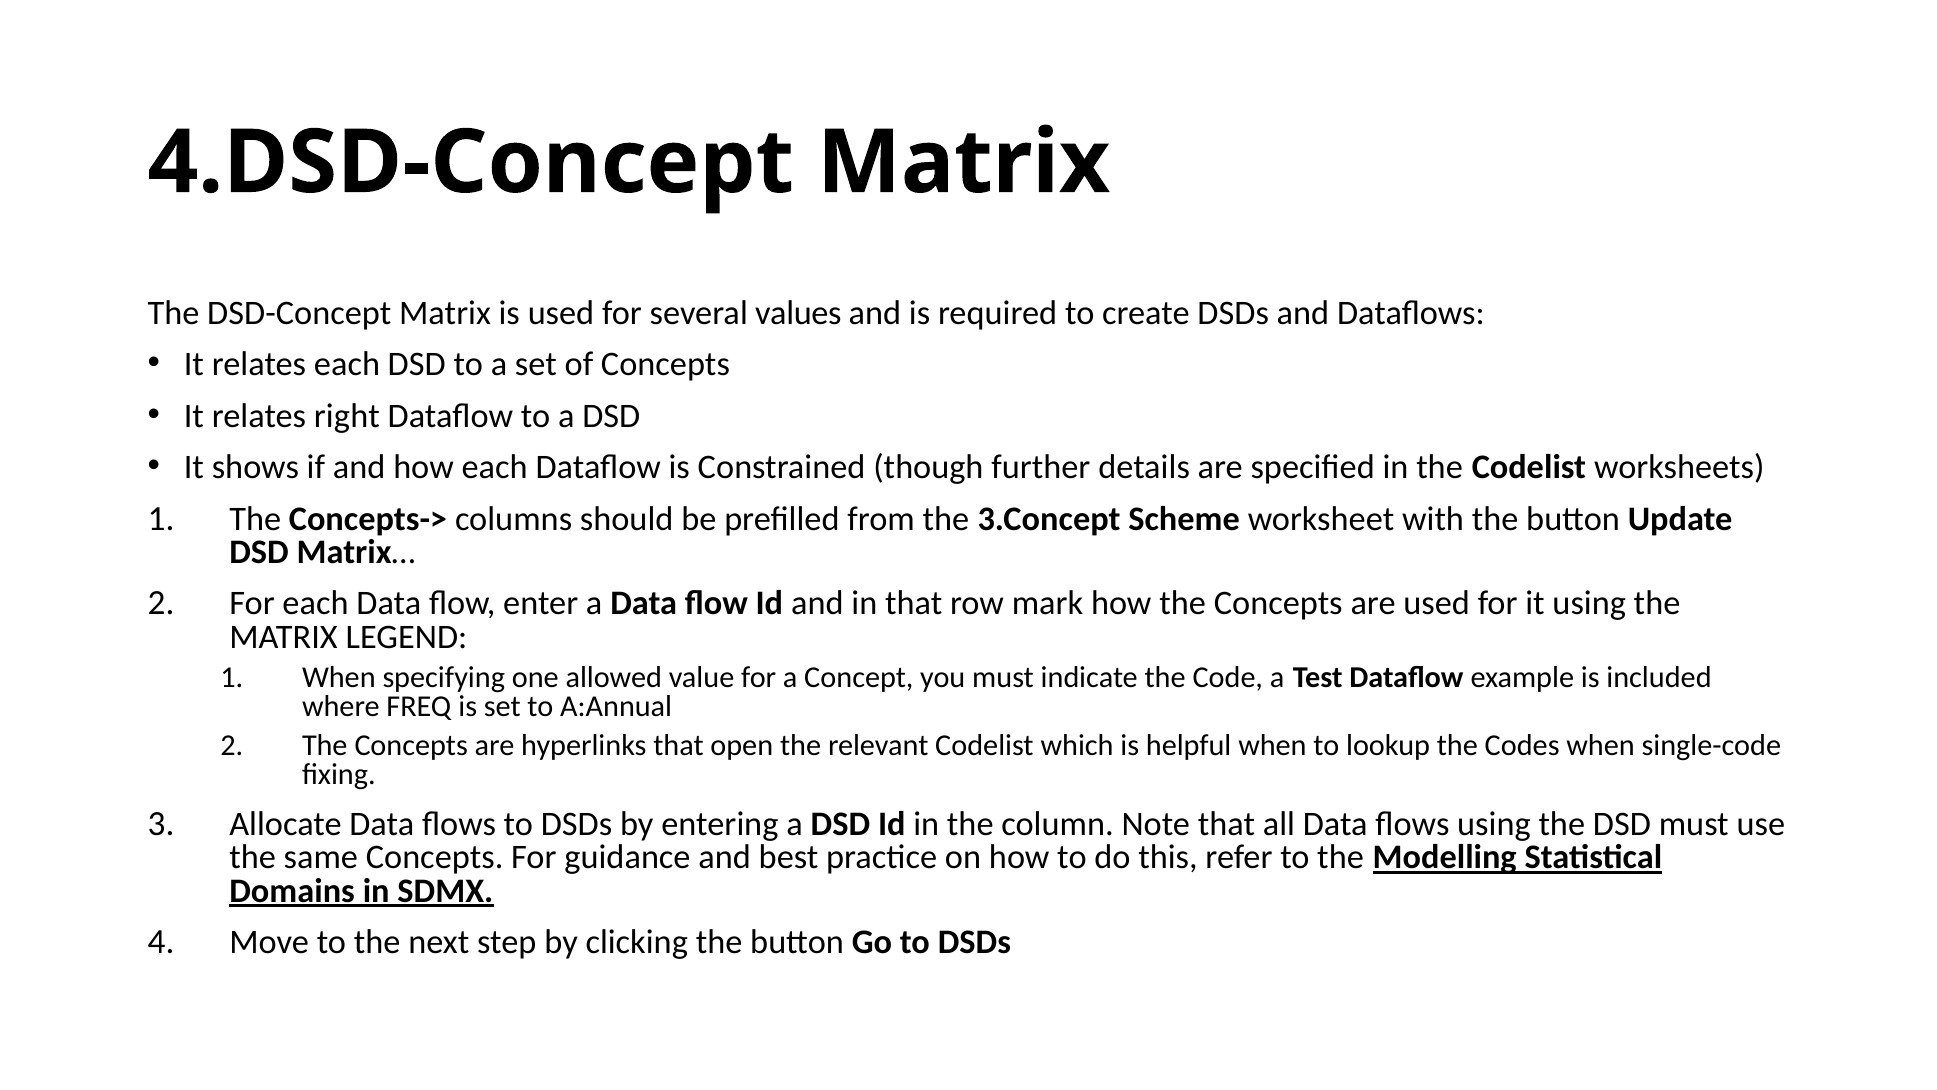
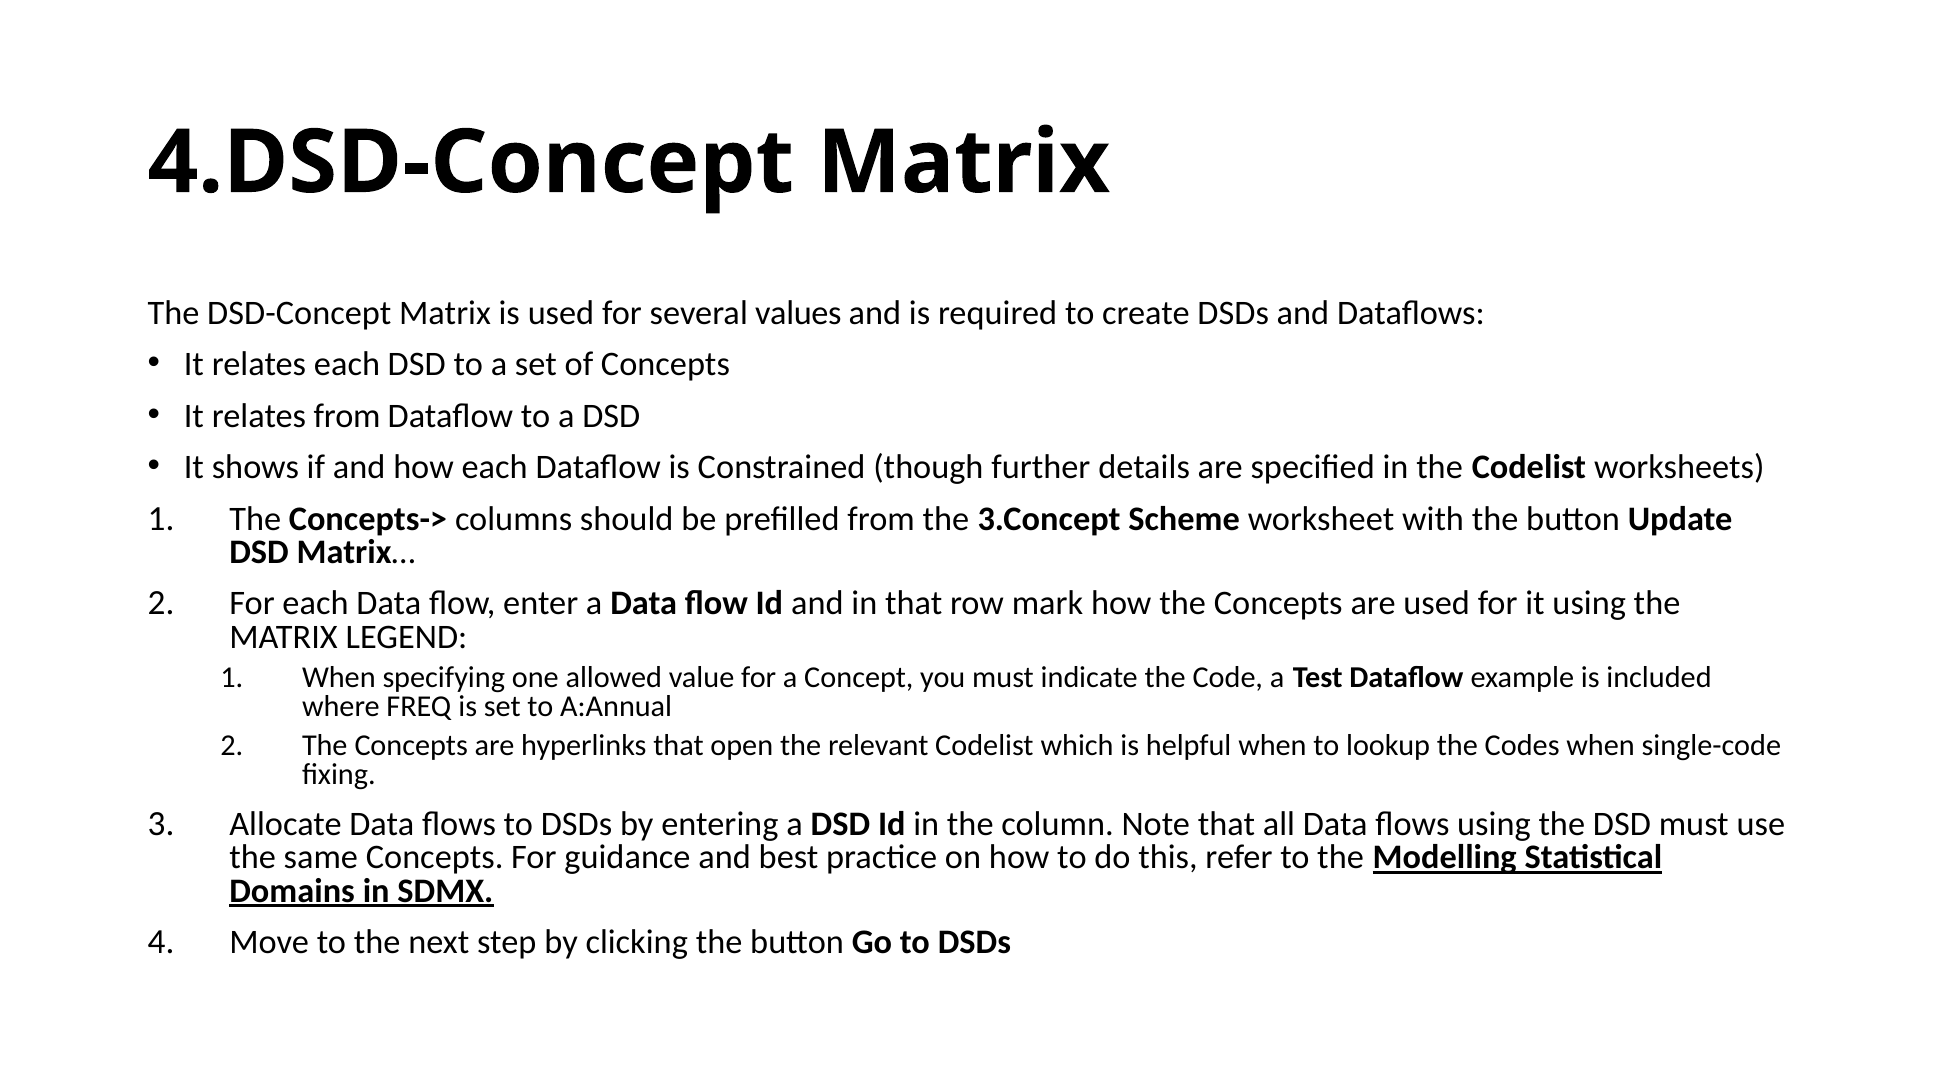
relates right: right -> from
